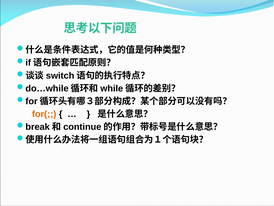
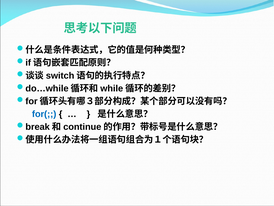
for( colour: orange -> blue
